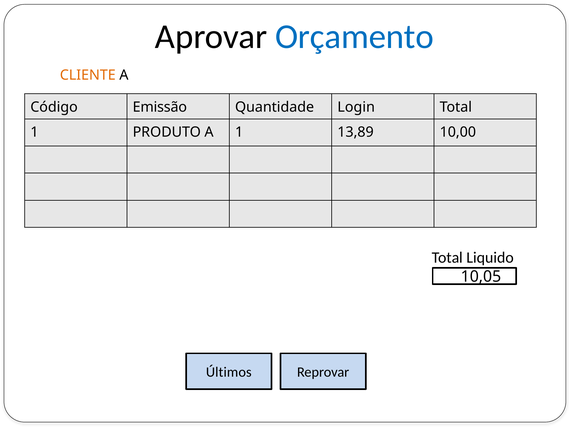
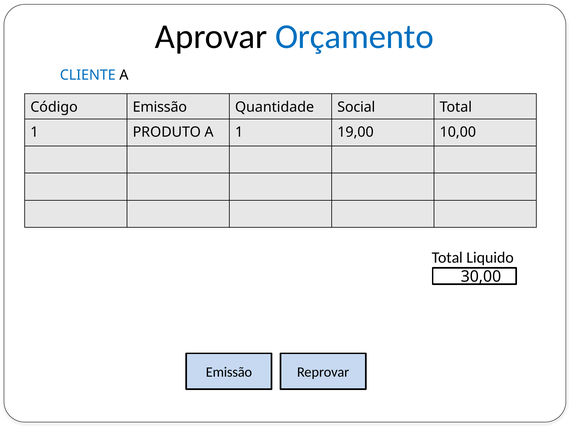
CLIENTE colour: orange -> blue
Login: Login -> Social
13,89: 13,89 -> 19,00
10,05: 10,05 -> 30,00
Últimos at (229, 372): Últimos -> Emissão
